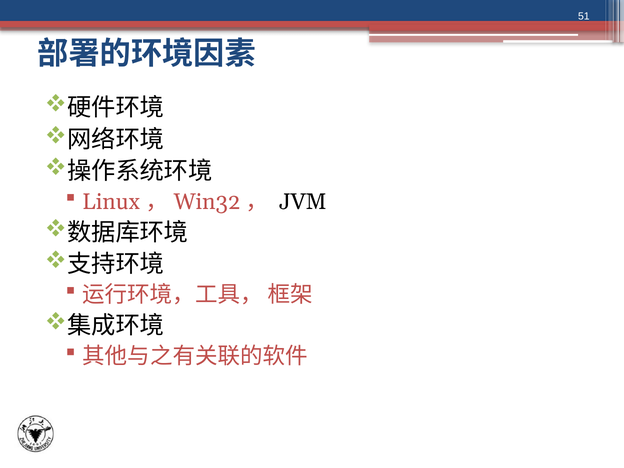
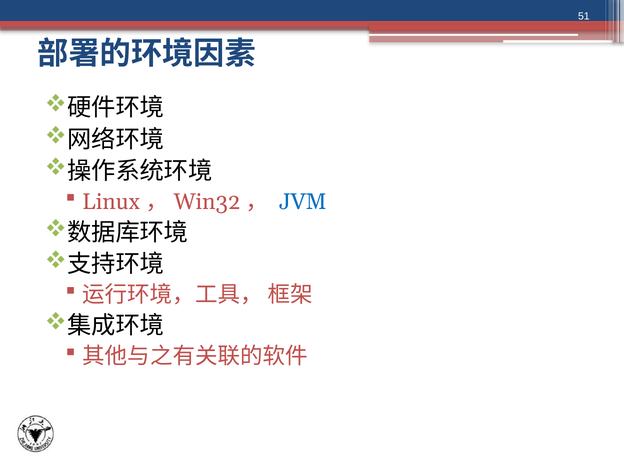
JVM colour: black -> blue
